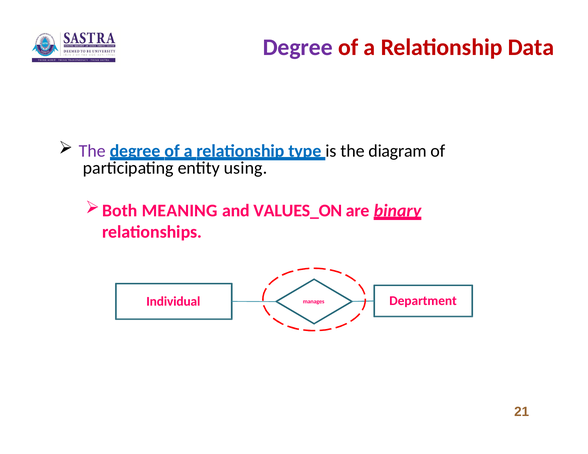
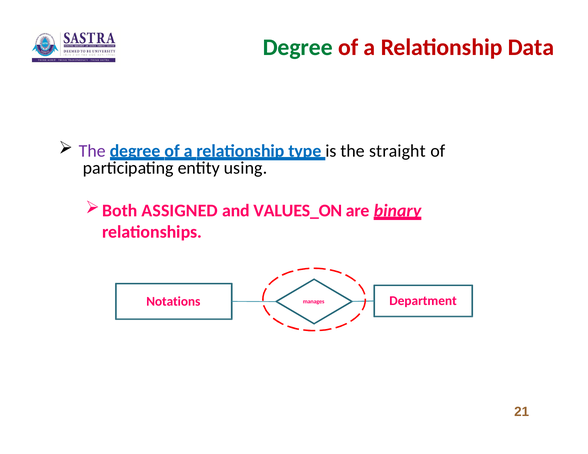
Degree at (298, 47) colour: purple -> green
diagram: diagram -> straight
MEANING: MEANING -> ASSIGNED
Individual: Individual -> Notations
